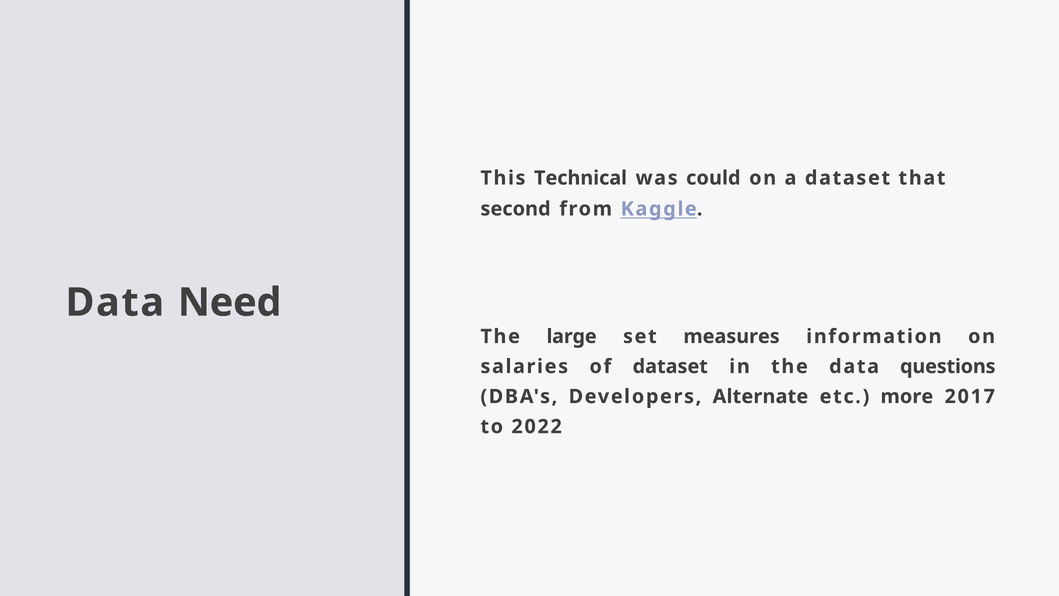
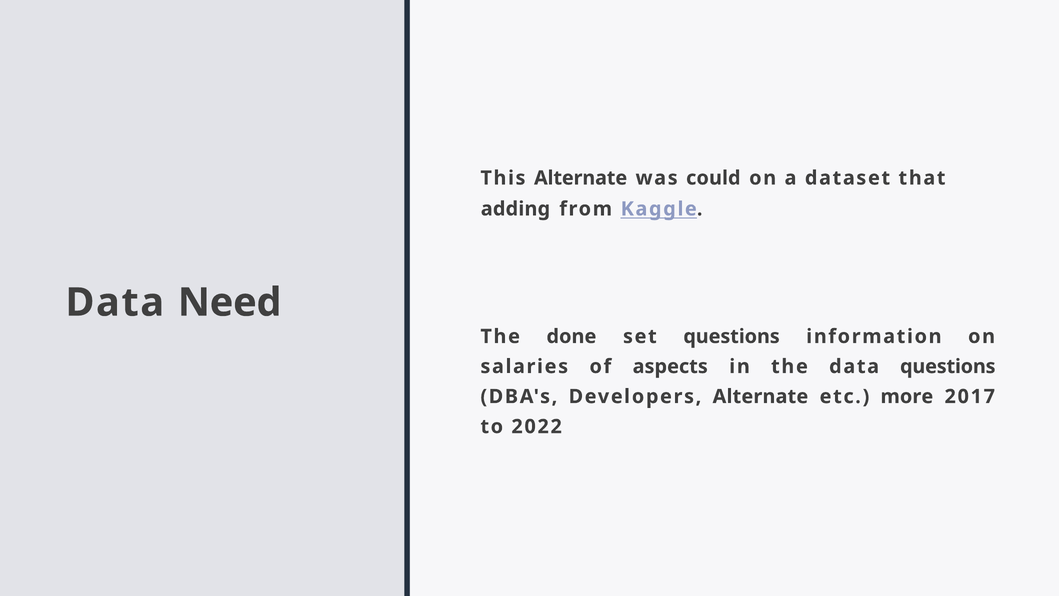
This Technical: Technical -> Alternate
second: second -> adding
large: large -> done
set measures: measures -> questions
of dataset: dataset -> aspects
